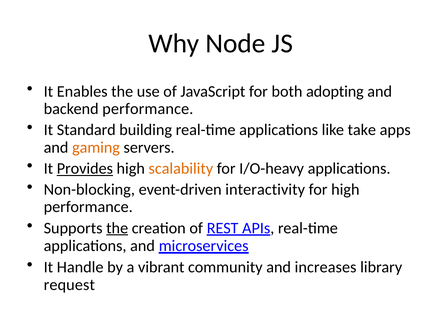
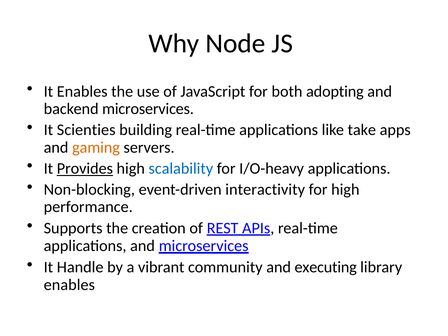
backend performance: performance -> microservices
Standard: Standard -> Scienties
scalability colour: orange -> blue
the at (117, 228) underline: present -> none
increases: increases -> executing
request at (69, 285): request -> enables
